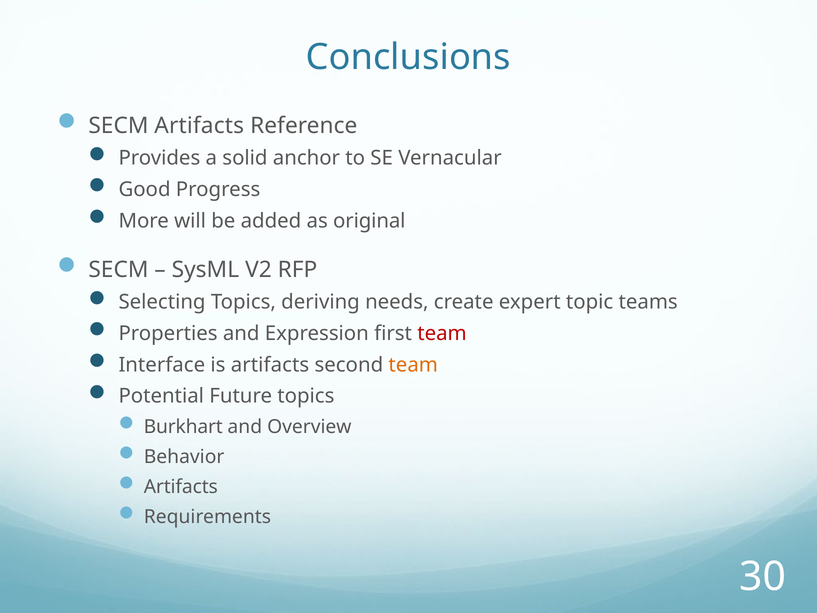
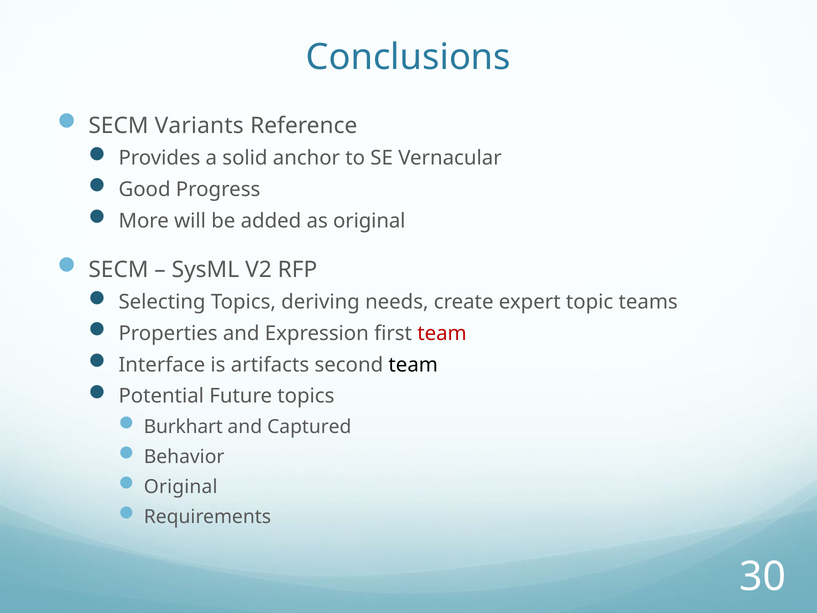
SECM Artifacts: Artifacts -> Variants
team at (413, 365) colour: orange -> black
Overview: Overview -> Captured
Artifacts at (181, 487): Artifacts -> Original
